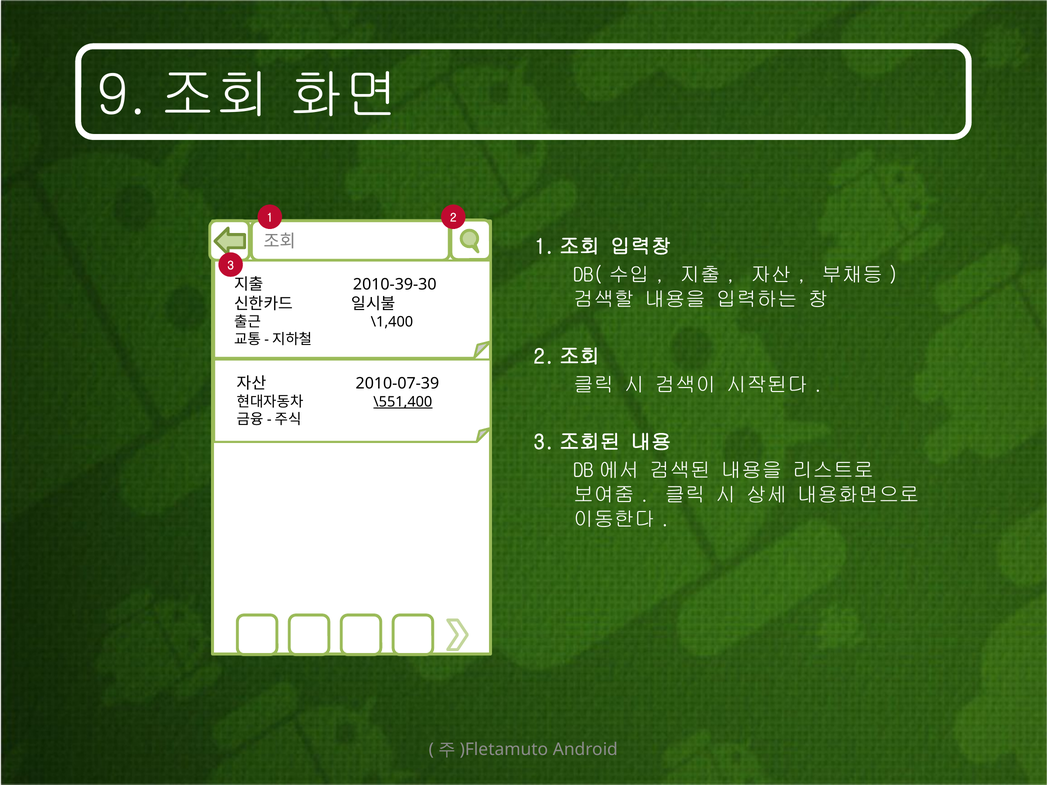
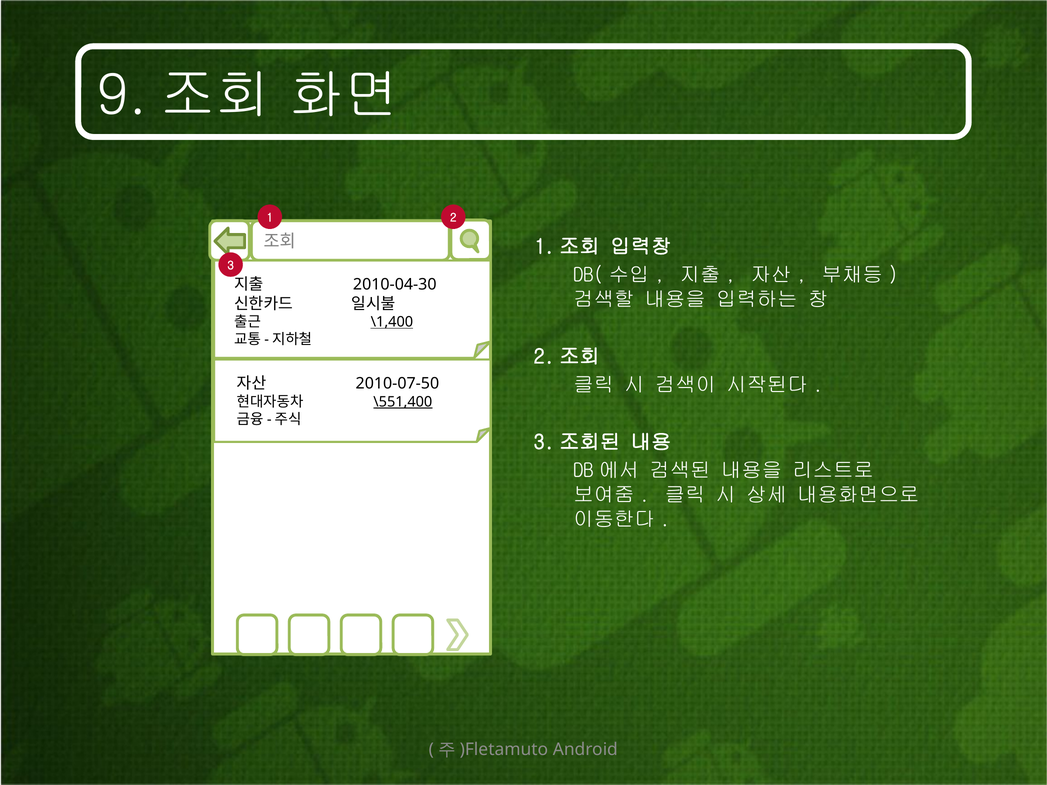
2010-39-30: 2010-39-30 -> 2010-04-30
\1,400 underline: none -> present
2010-07-39: 2010-07-39 -> 2010-07-50
